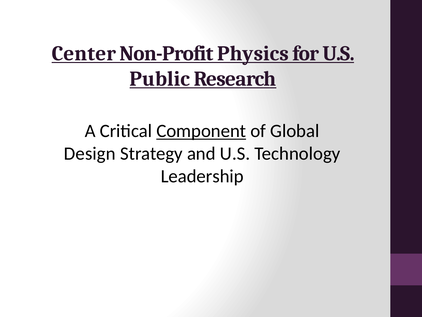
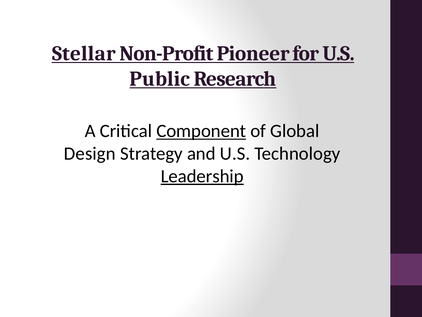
Center: Center -> Stellar
Physics: Physics -> Pioneer
Leadership underline: none -> present
